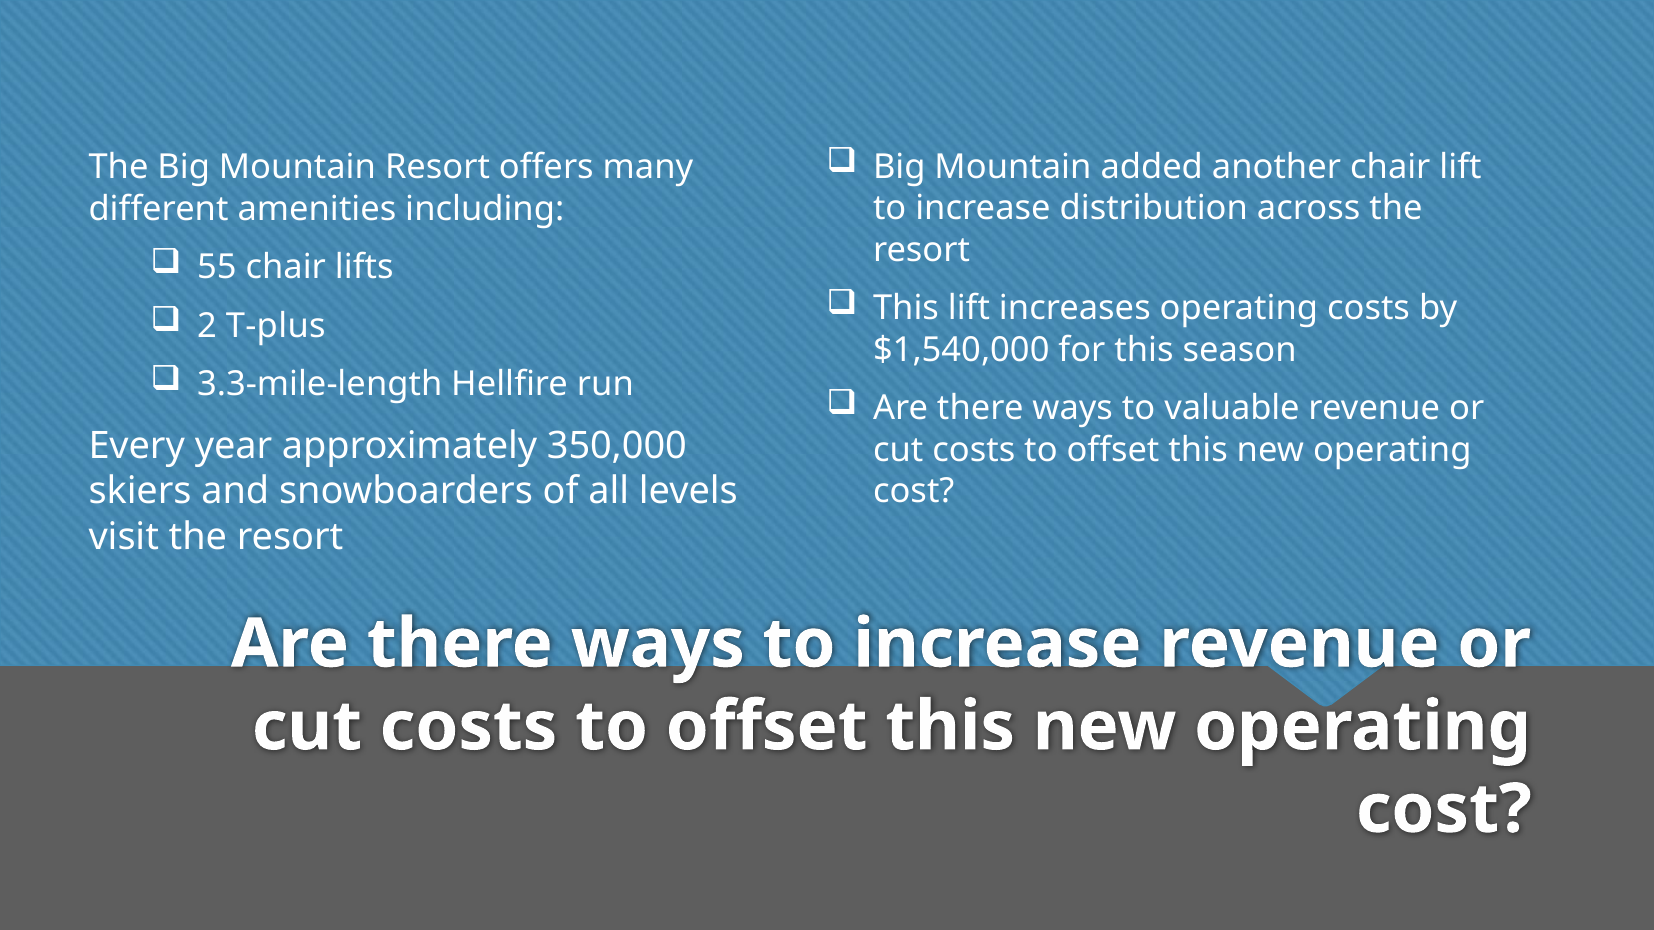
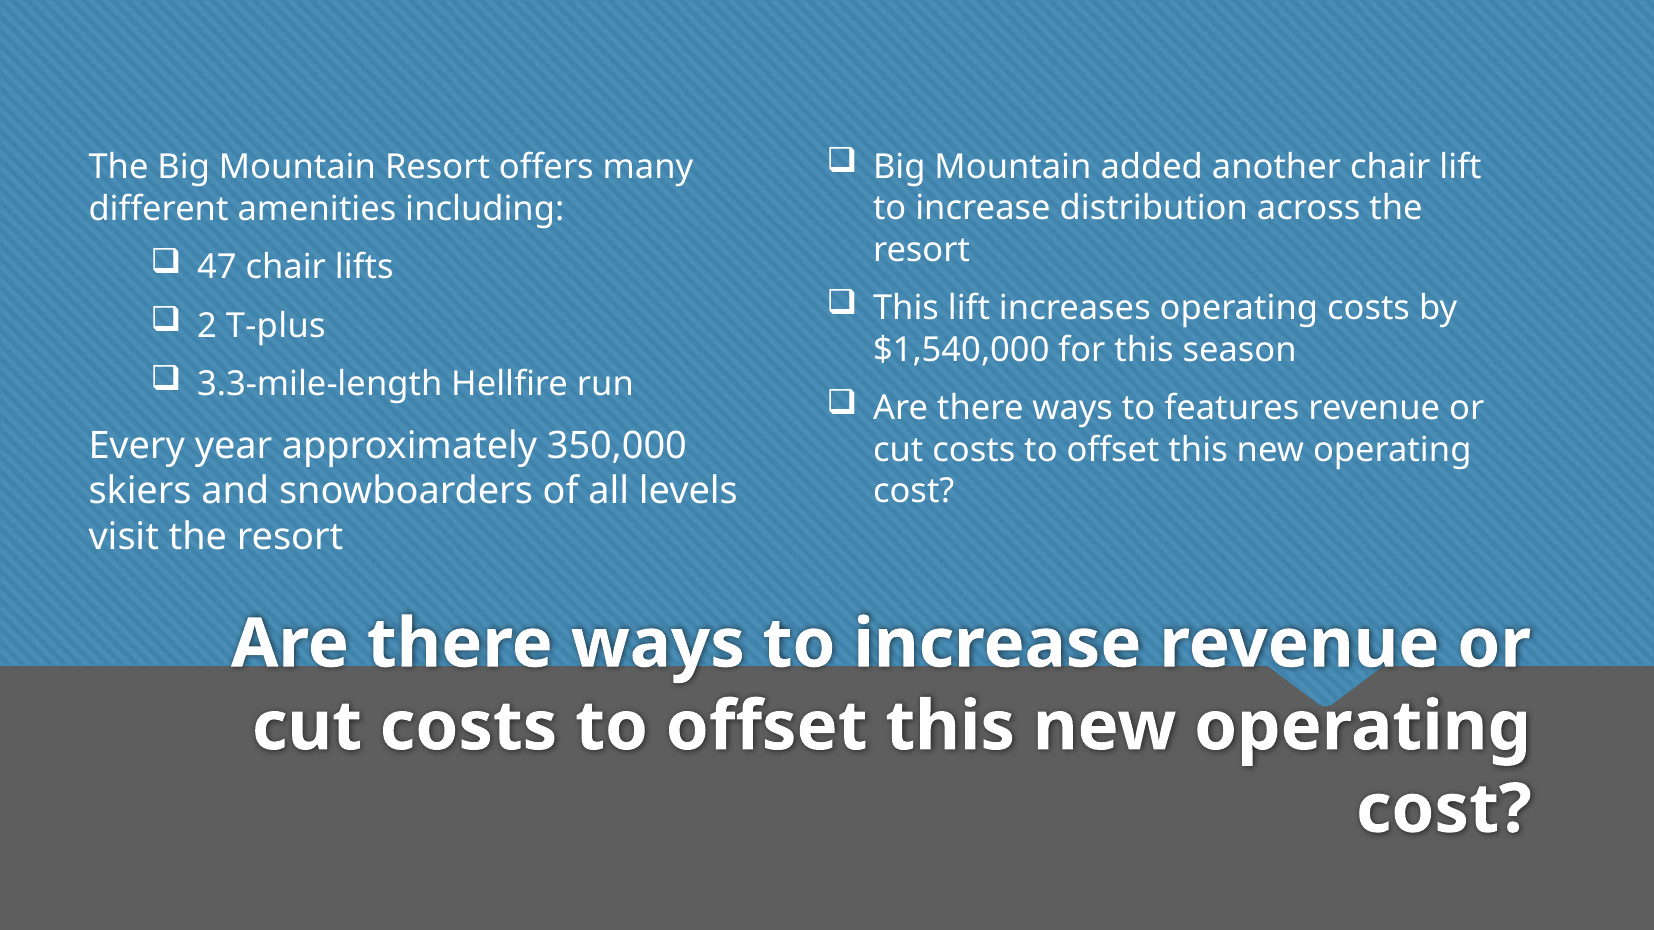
55: 55 -> 47
valuable: valuable -> features
